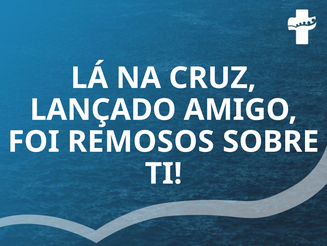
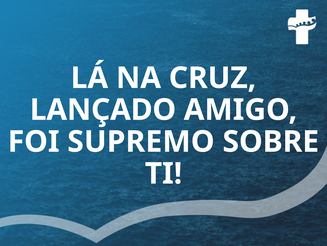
REMOSOS: REMOSOS -> SUPREMO
